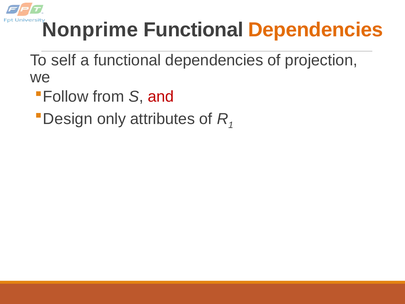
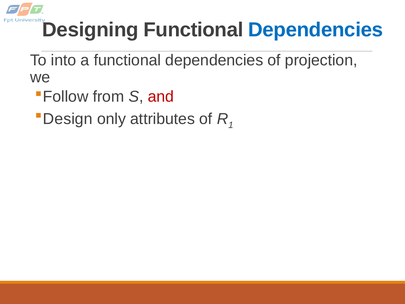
Nonprime: Nonprime -> Designing
Dependencies at (316, 30) colour: orange -> blue
self: self -> into
